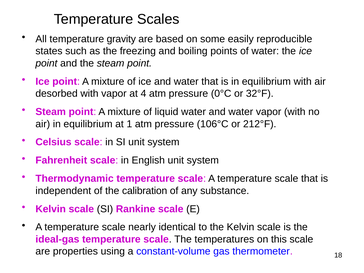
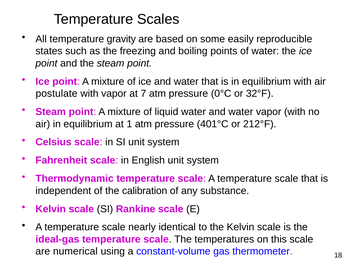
desorbed: desorbed -> postulate
4: 4 -> 7
106°C: 106°C -> 401°C
properties: properties -> numerical
